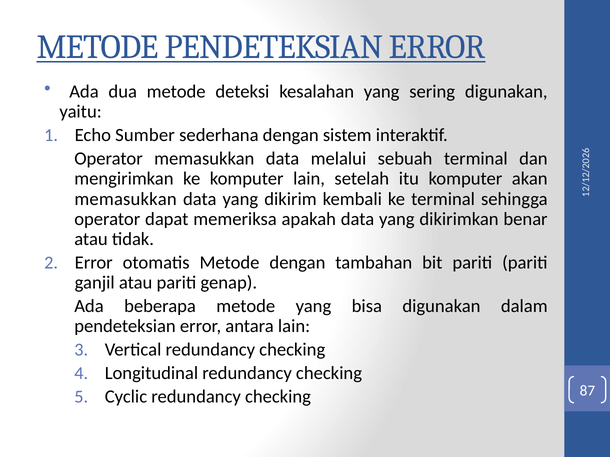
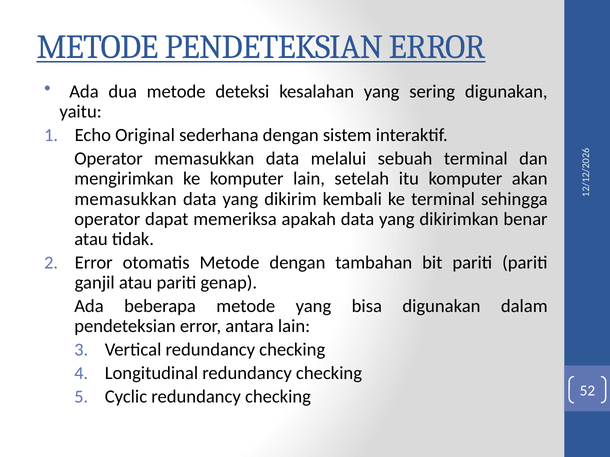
Sumber: Sumber -> Original
87: 87 -> 52
